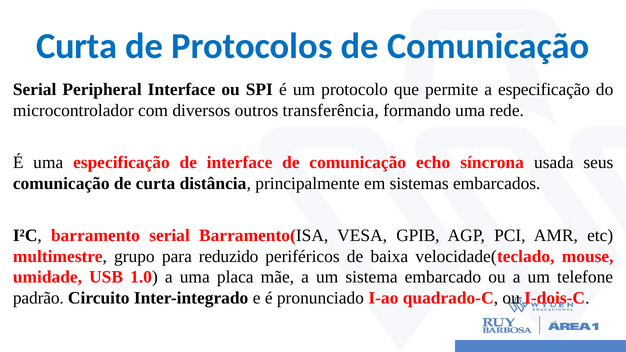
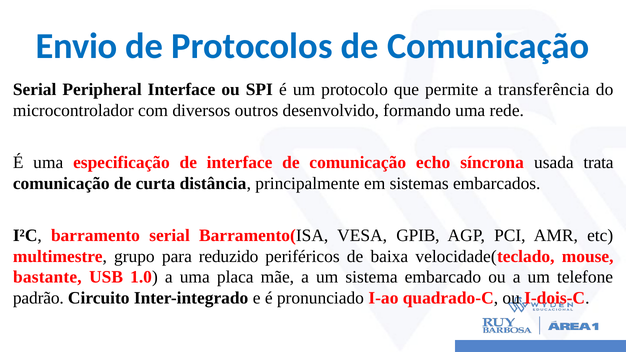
Curta at (77, 46): Curta -> Envio
a especificação: especificação -> transferência
transferência: transferência -> desenvolvido
seus: seus -> trata
umidade: umidade -> bastante
